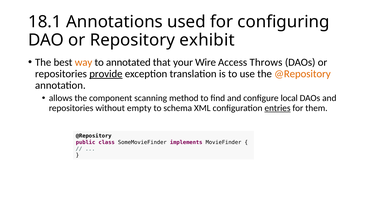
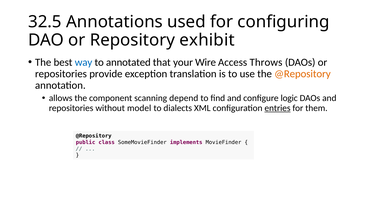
18.1: 18.1 -> 32.5
way colour: orange -> blue
provide underline: present -> none
method: method -> depend
local: local -> logic
empty: empty -> model
schema: schema -> dialects
